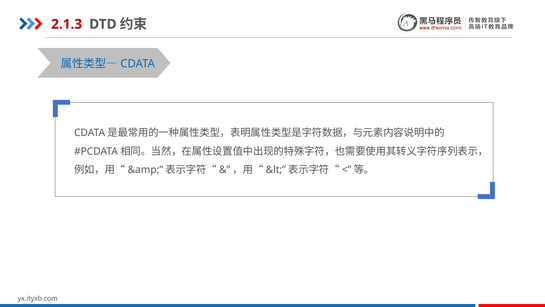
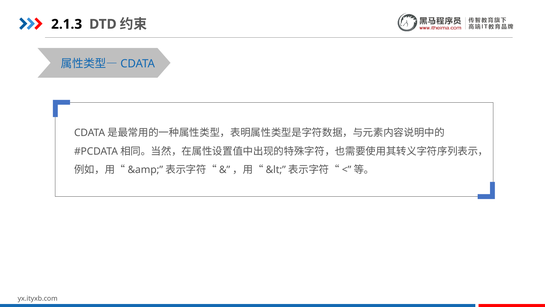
2.1.3 colour: red -> black
